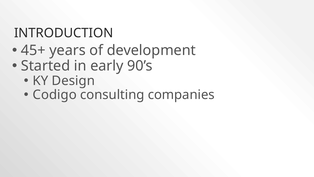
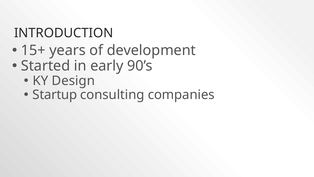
45+: 45+ -> 15+
Codigo: Codigo -> Startup
